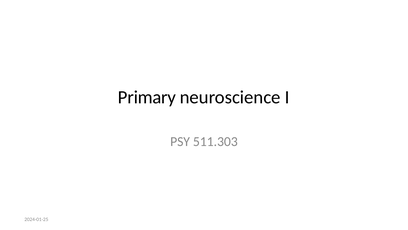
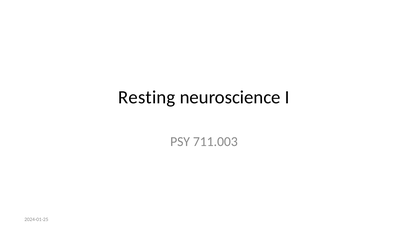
Primary: Primary -> Resting
511.303: 511.303 -> 711.003
